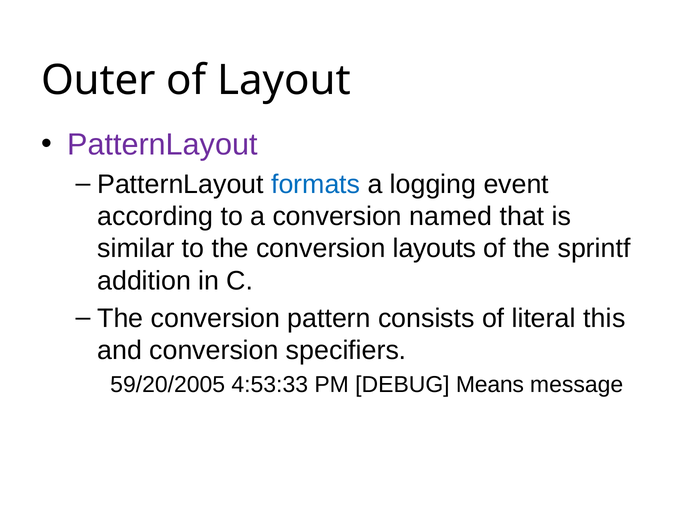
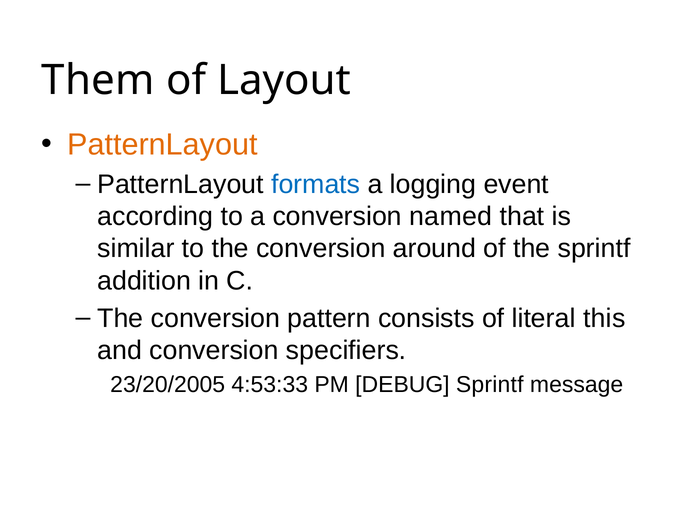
Outer: Outer -> Them
PatternLayout at (162, 145) colour: purple -> orange
layouts: layouts -> around
59/20/2005: 59/20/2005 -> 23/20/2005
DEBUG Means: Means -> Sprintf
